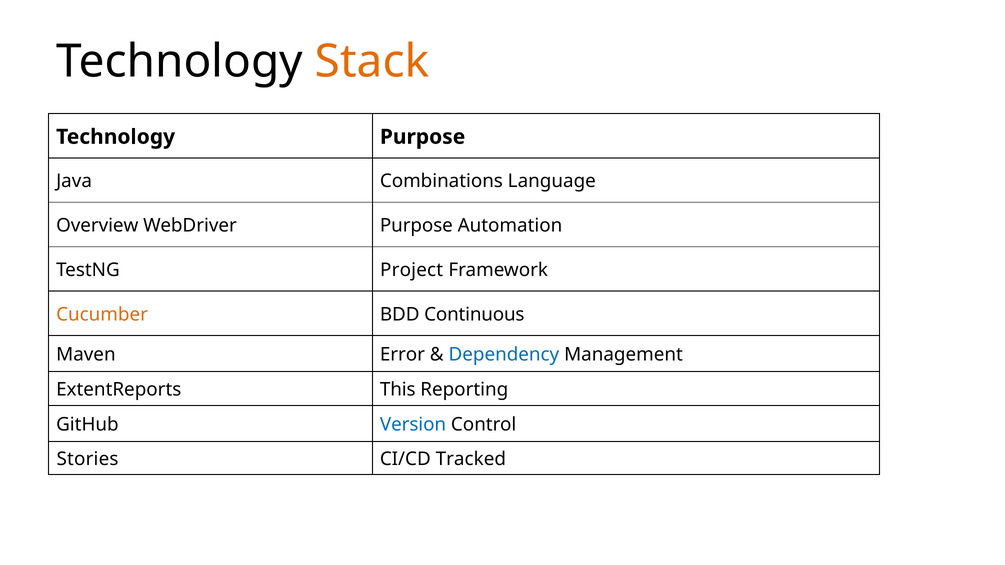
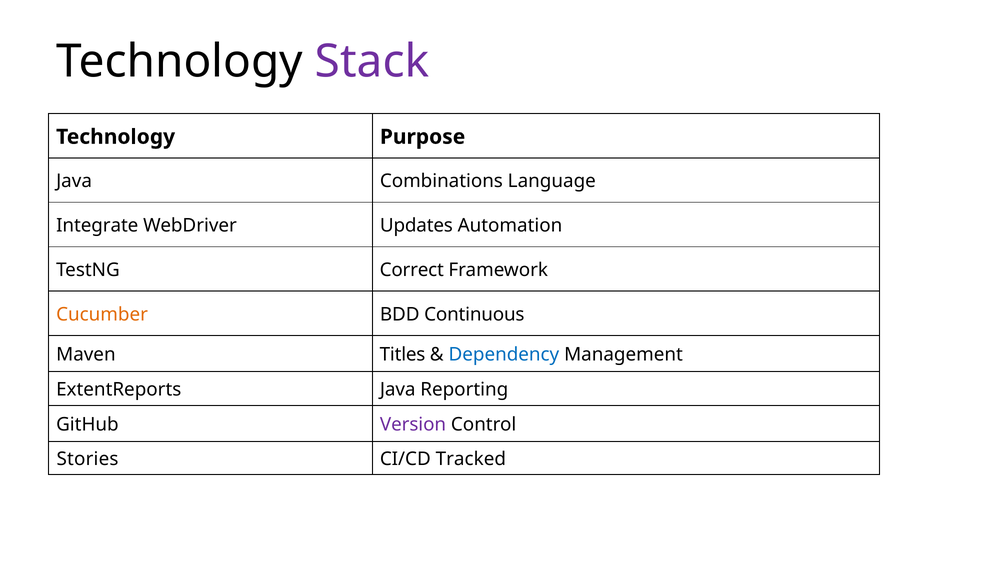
Stack colour: orange -> purple
Overview: Overview -> Integrate
WebDriver Purpose: Purpose -> Updates
Project: Project -> Correct
Error: Error -> Titles
ExtentReports This: This -> Java
Version colour: blue -> purple
